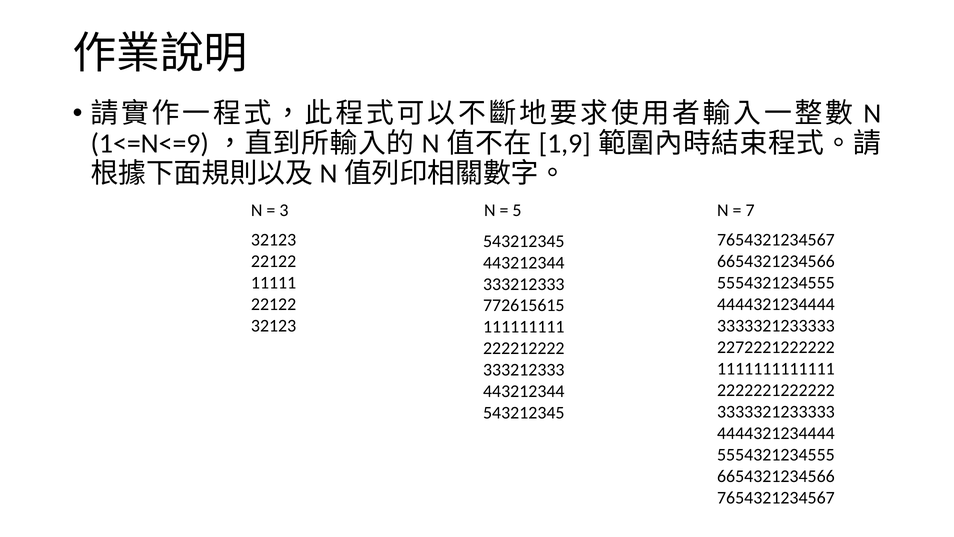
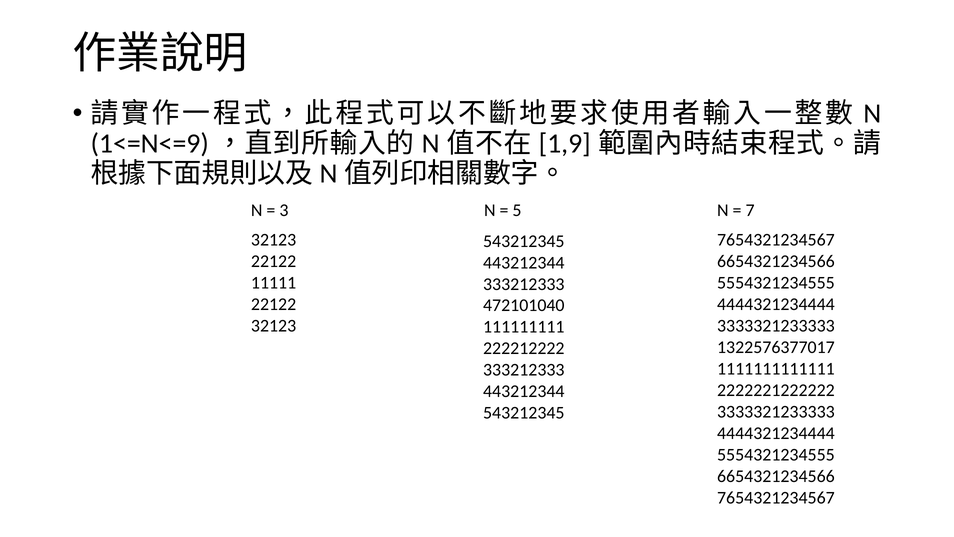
772615615: 772615615 -> 472101040
2272221222222: 2272221222222 -> 1322576377017
